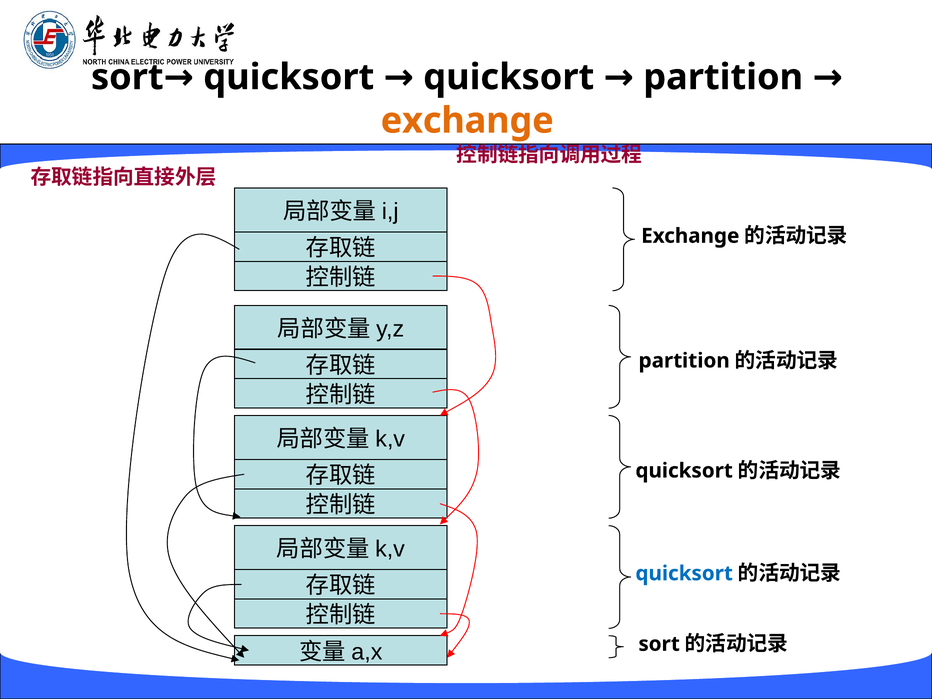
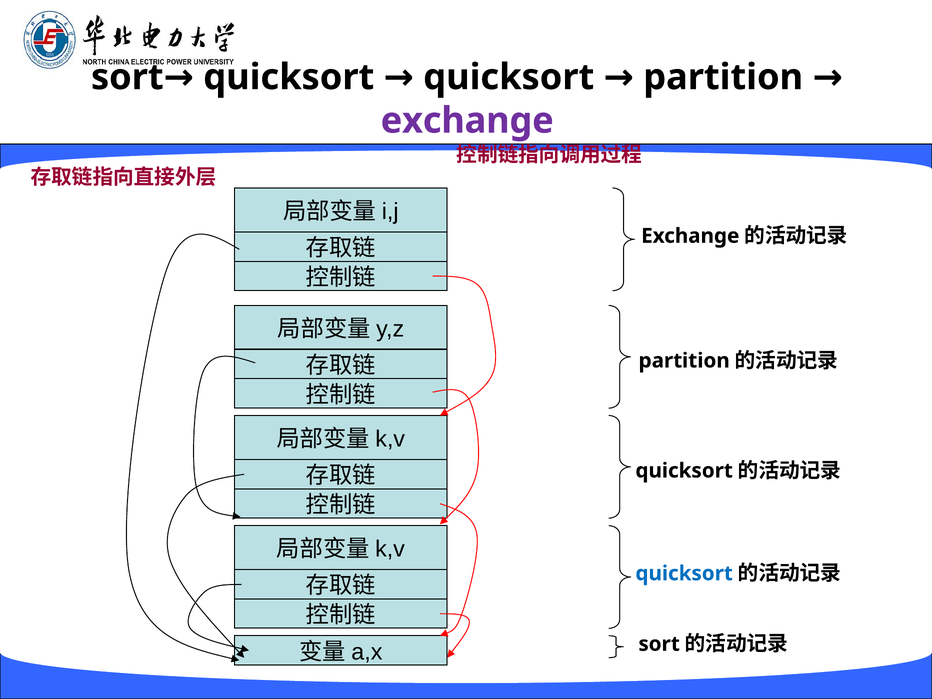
exchange at (467, 121) colour: orange -> purple
